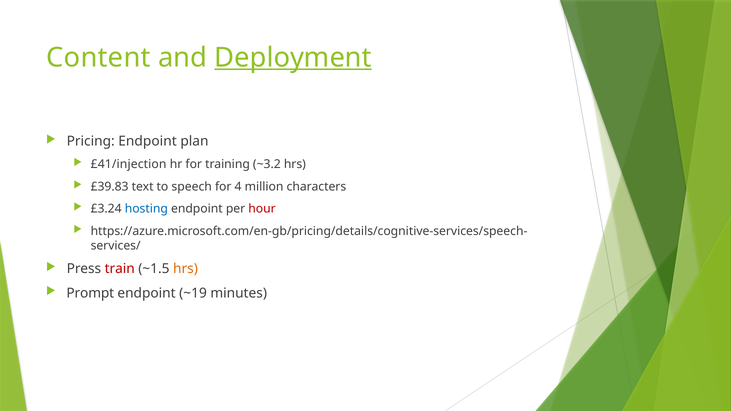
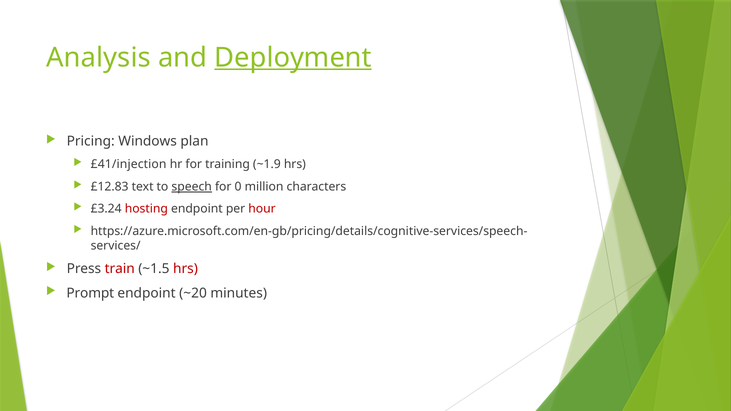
Content: Content -> Analysis
Pricing Endpoint: Endpoint -> Windows
~3.2: ~3.2 -> ~1.9
£39.83: £39.83 -> £12.83
speech underline: none -> present
4: 4 -> 0
hosting colour: blue -> red
hrs at (186, 269) colour: orange -> red
~19: ~19 -> ~20
